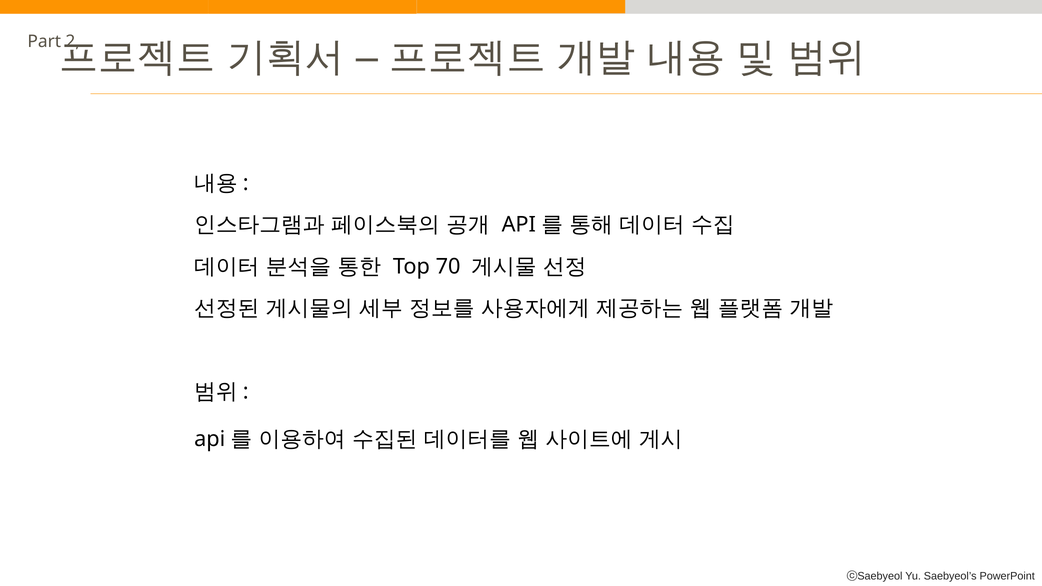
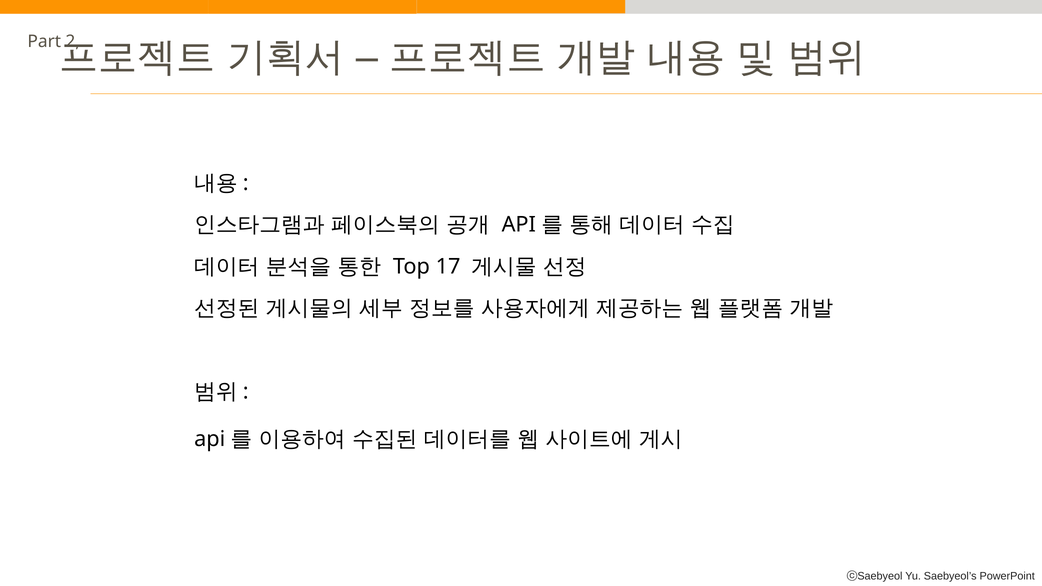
70: 70 -> 17
